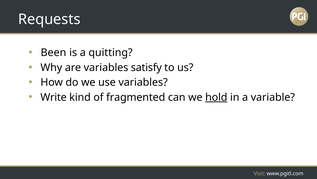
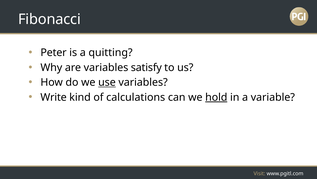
Requests: Requests -> Fibonacci
Been: Been -> Peter
use underline: none -> present
fragmented: fragmented -> calculations
